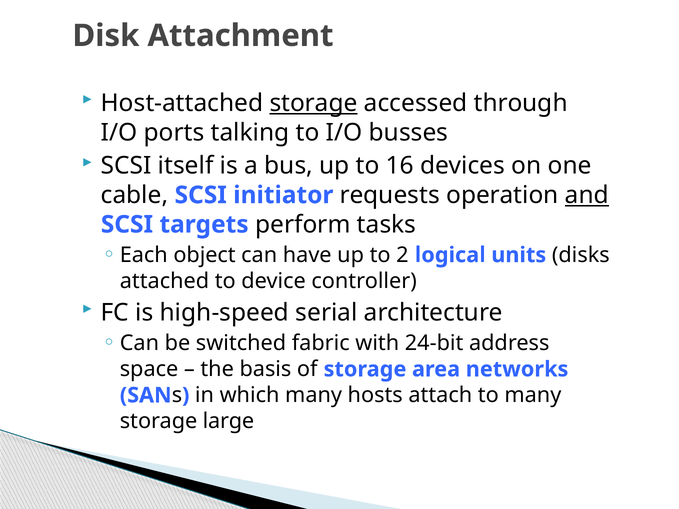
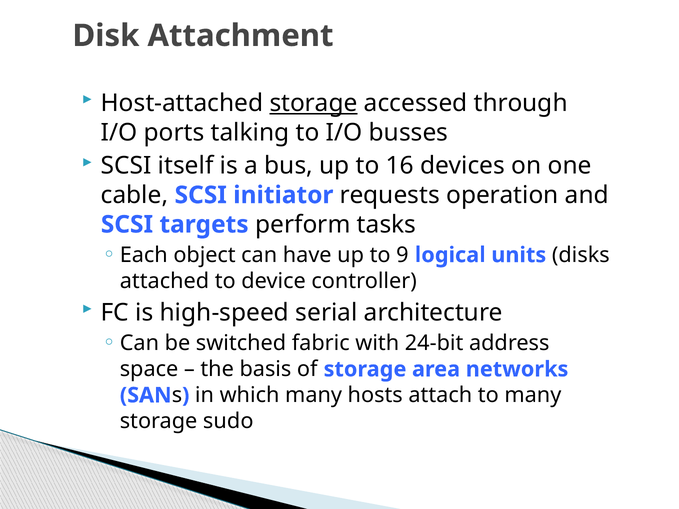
and underline: present -> none
2: 2 -> 9
large: large -> sudo
